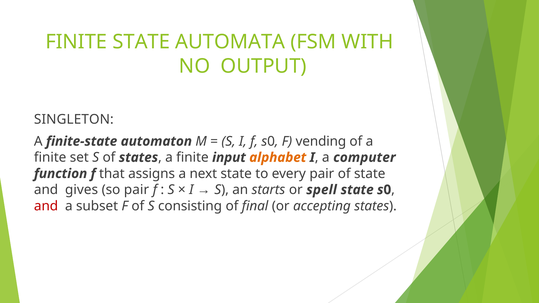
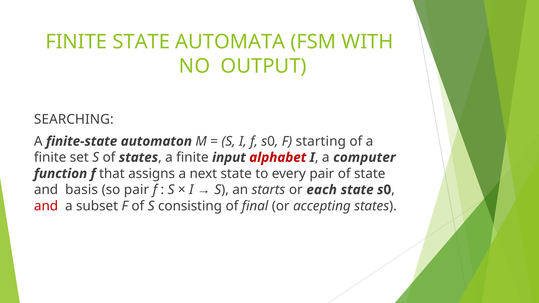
SINGLETON: SINGLETON -> SEARCHING
vending: vending -> starting
alphabet colour: orange -> red
gives: gives -> basis
spell: spell -> each
